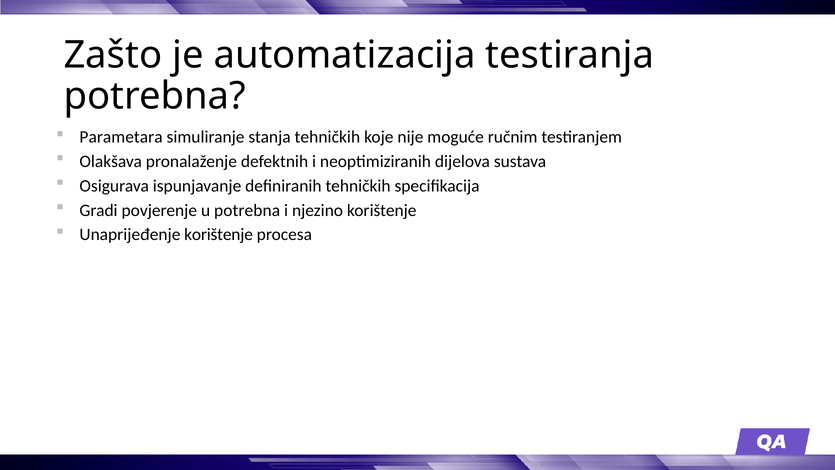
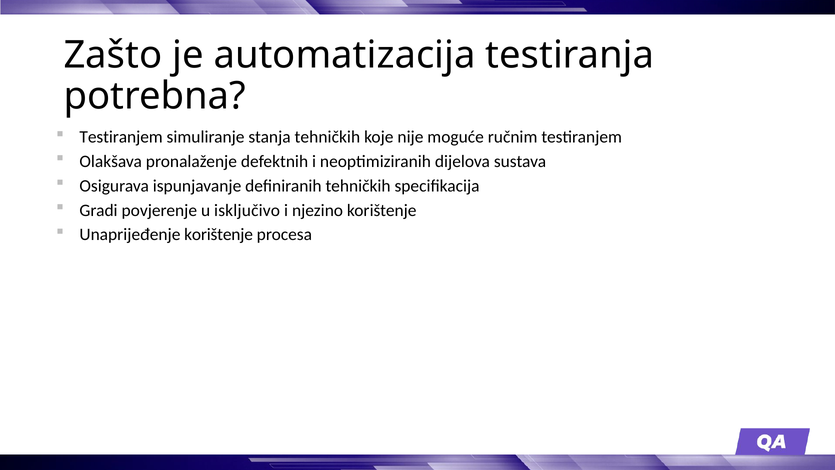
Parametara at (121, 137): Parametara -> Testiranjem
u potrebna: potrebna -> isključivo
